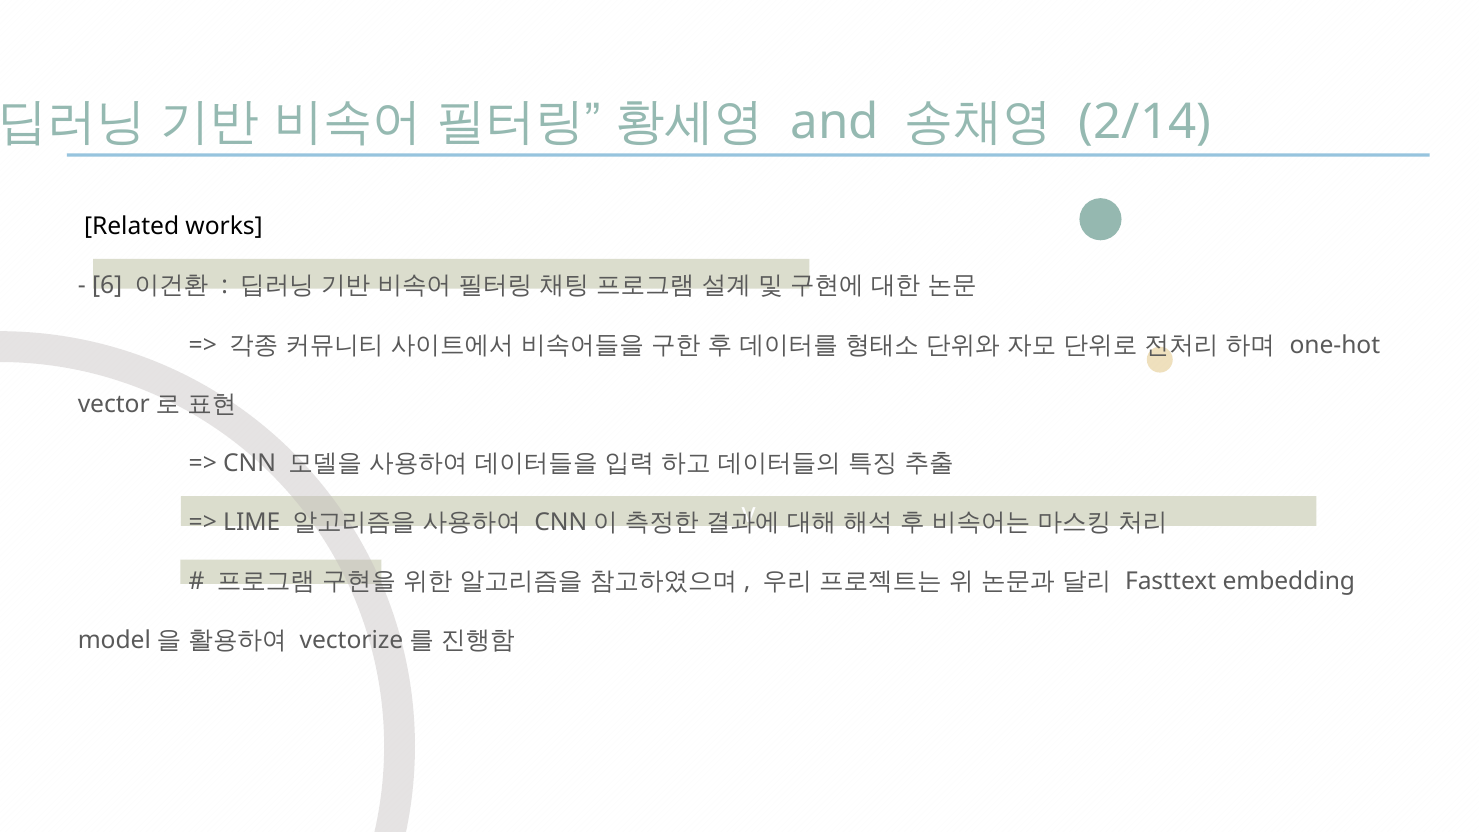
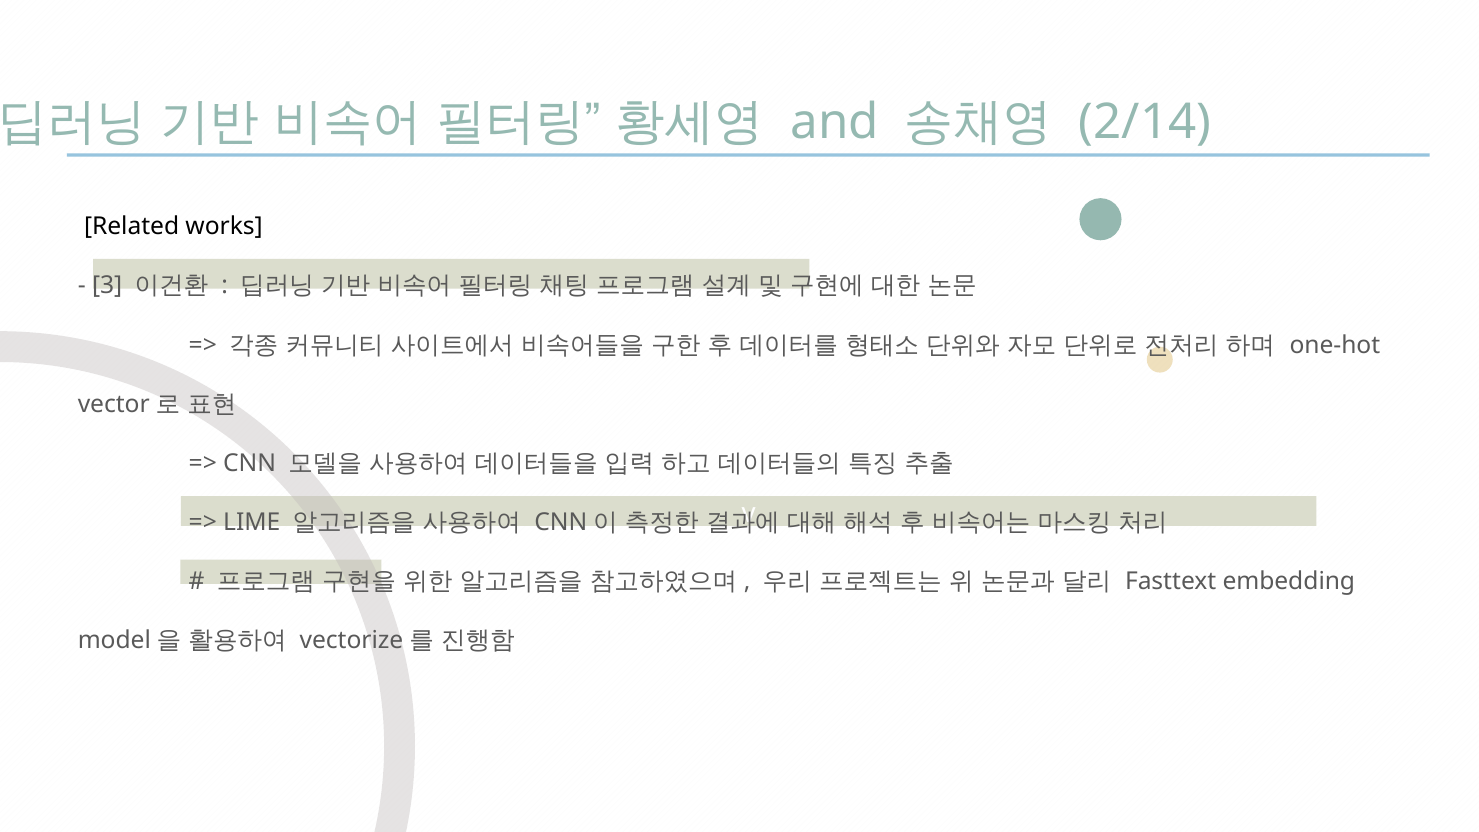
6: 6 -> 3
